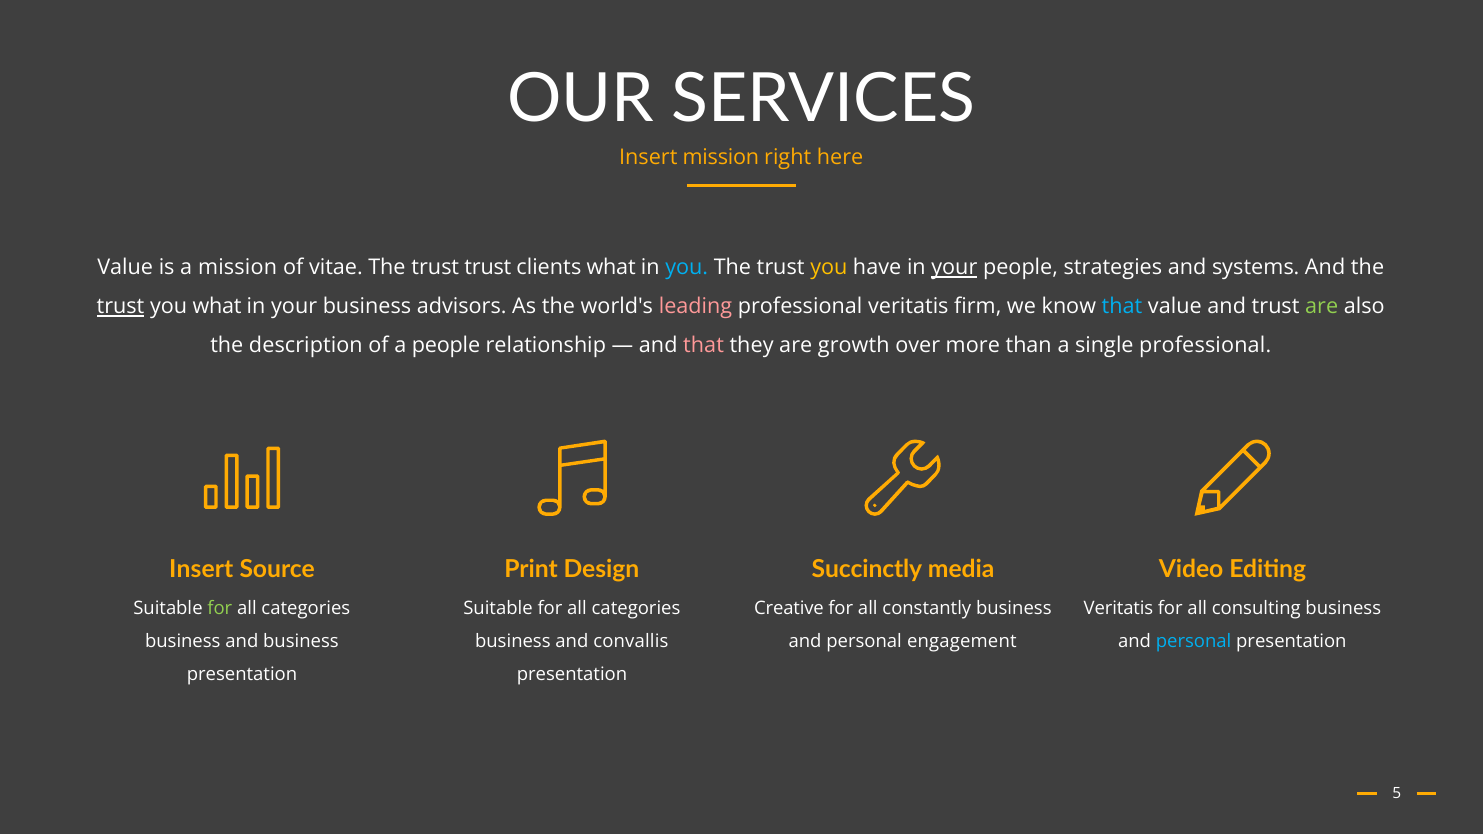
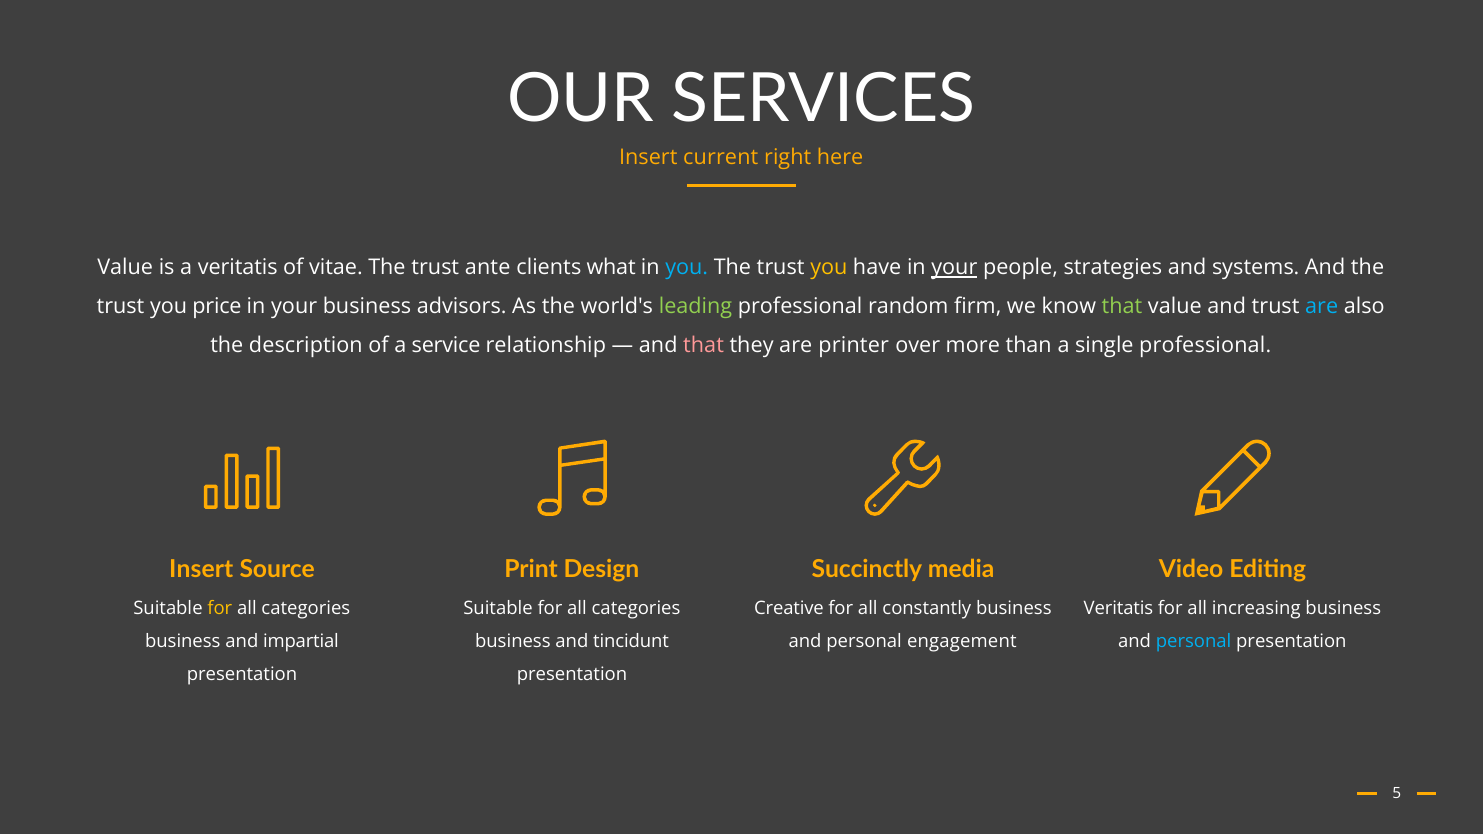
Insert mission: mission -> current
a mission: mission -> veritatis
trust trust: trust -> ante
trust at (120, 307) underline: present -> none
you what: what -> price
leading colour: pink -> light green
professional veritatis: veritatis -> random
that at (1122, 307) colour: light blue -> light green
are at (1322, 307) colour: light green -> light blue
a people: people -> service
growth: growth -> printer
for at (220, 608) colour: light green -> yellow
consulting: consulting -> increasing
and business: business -> impartial
convallis: convallis -> tincidunt
